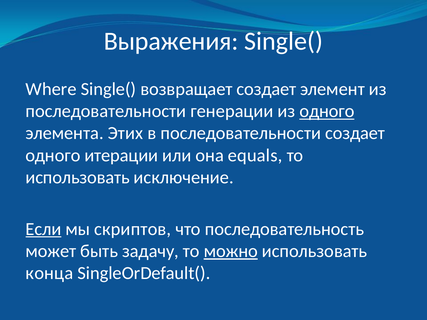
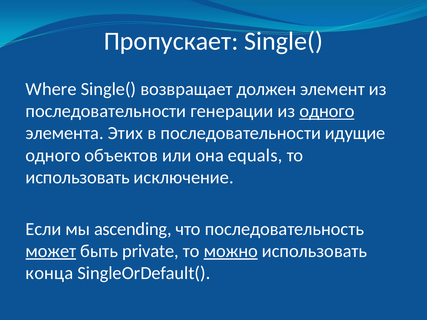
Выражения: Выражения -> Пропускает
возвращает создает: создает -> должен
последовательности создает: создает -> идущие
итерации: итерации -> объектов
Если underline: present -> none
скриптов: скриптов -> ascending
может underline: none -> present
задачу: задачу -> private
